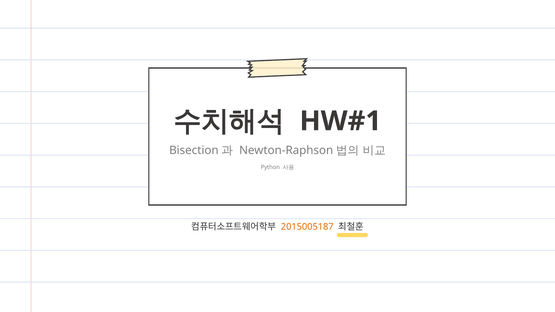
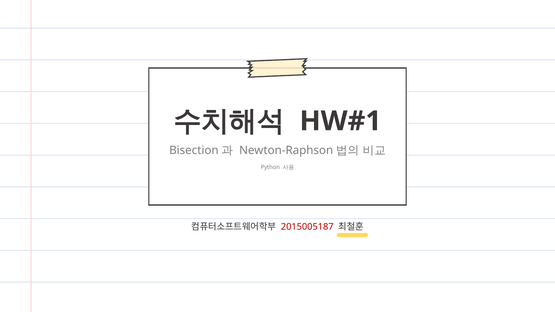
2015005187 colour: orange -> red
